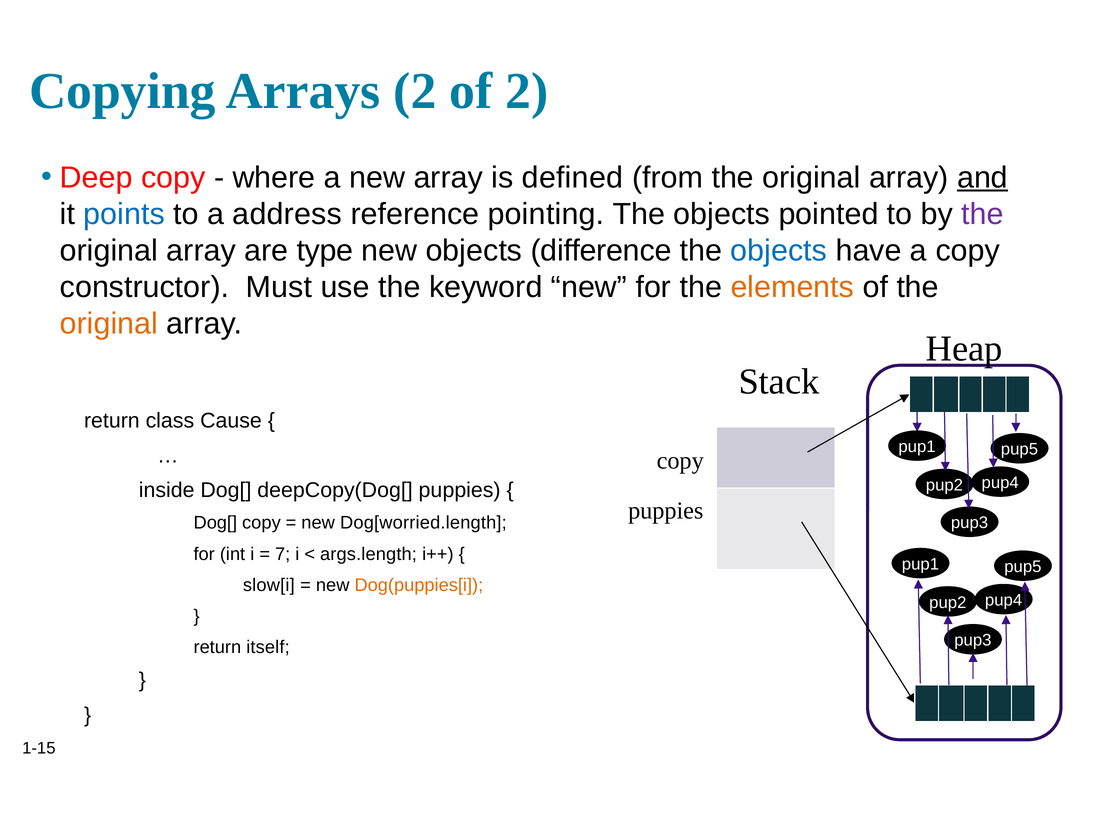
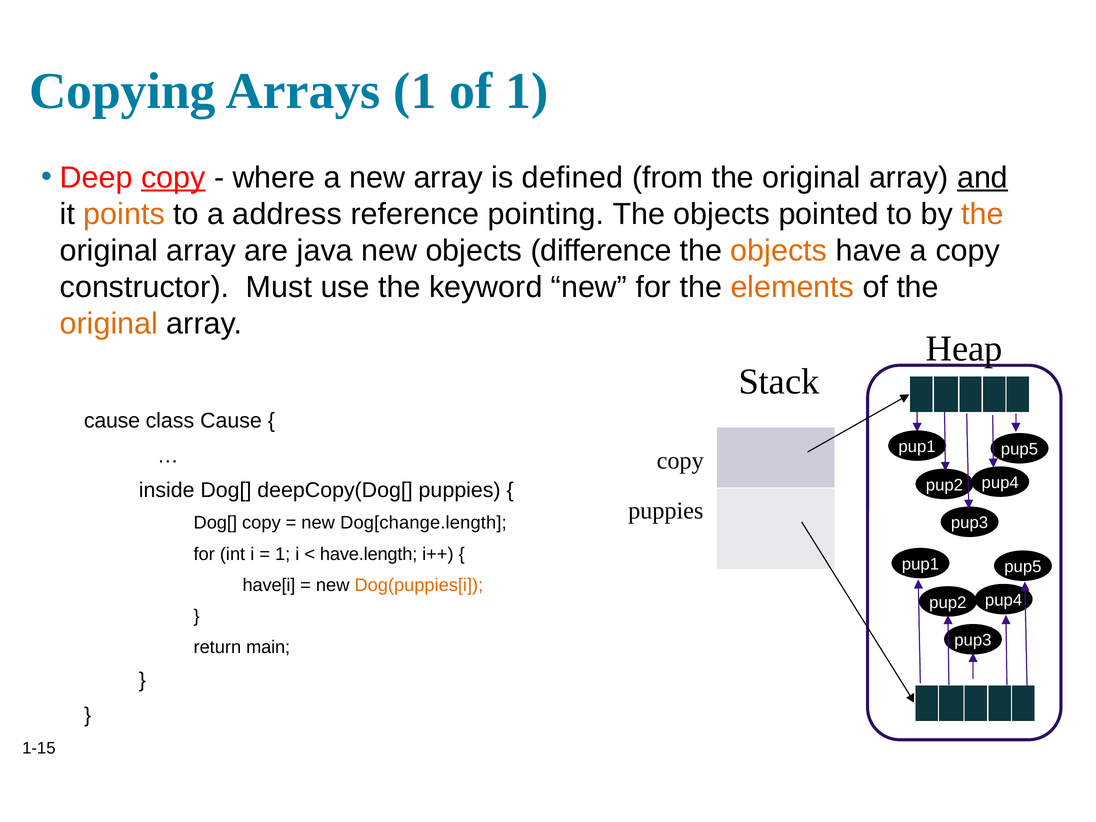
Arrays 2: 2 -> 1
of 2: 2 -> 1
copy at (173, 178) underline: none -> present
points colour: blue -> orange
the at (983, 214) colour: purple -> orange
type: type -> java
objects at (779, 251) colour: blue -> orange
return at (112, 421): return -> cause
Dog[worried.length: Dog[worried.length -> Dog[change.length
7 at (283, 554): 7 -> 1
args.length: args.length -> have.length
slow[i: slow[i -> have[i
itself: itself -> main
